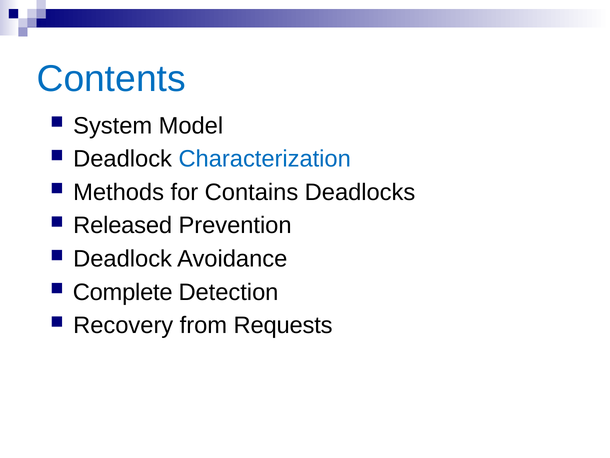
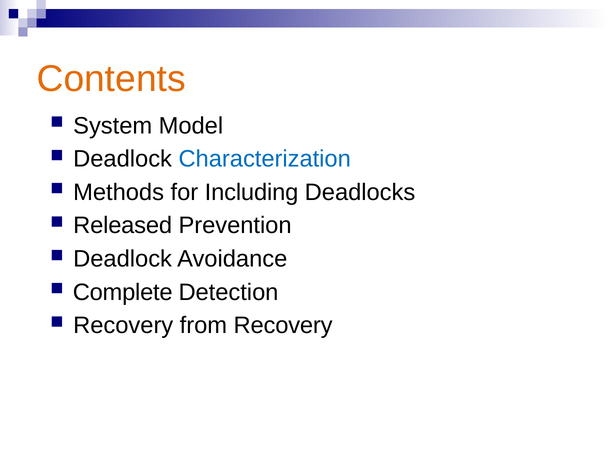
Contents colour: blue -> orange
Contains: Contains -> Including
from Requests: Requests -> Recovery
